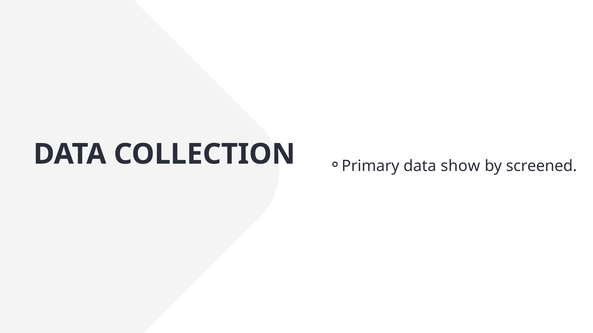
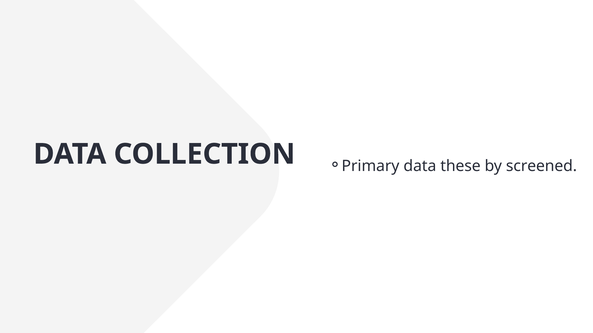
show: show -> these
